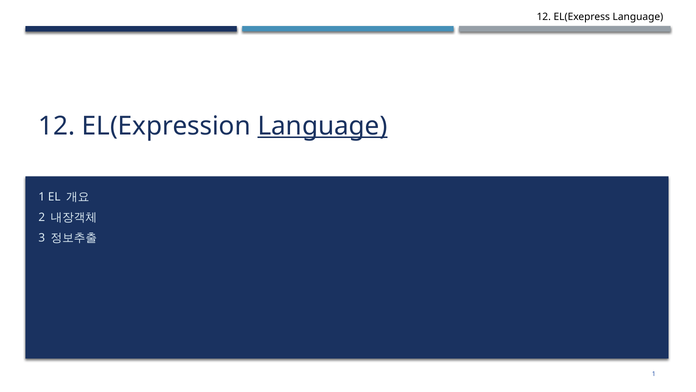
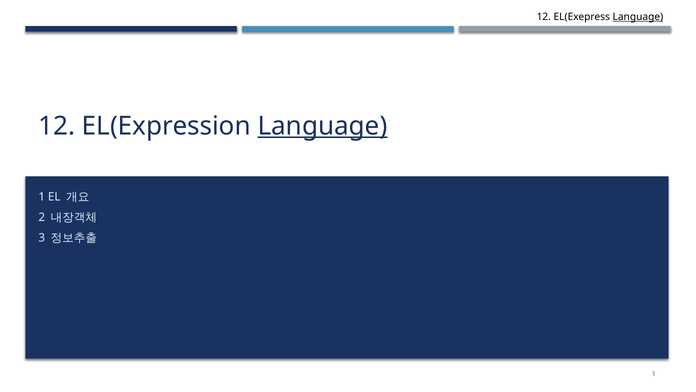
Language at (638, 17) underline: none -> present
